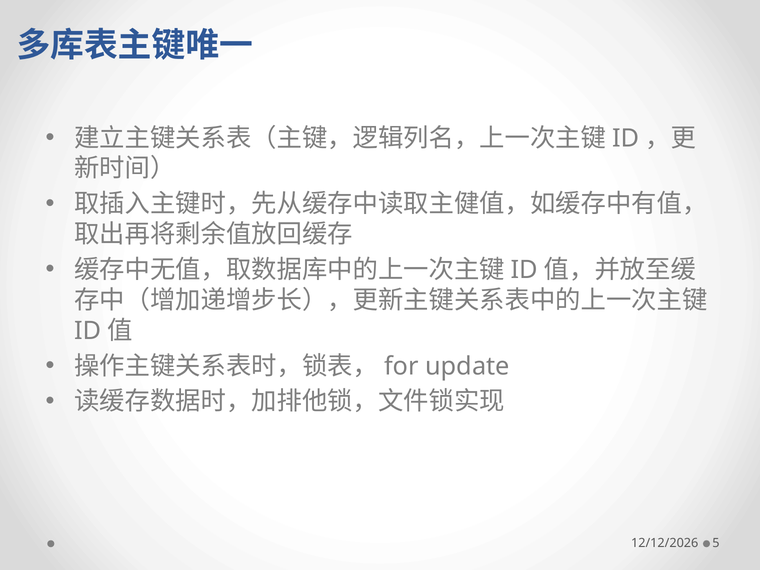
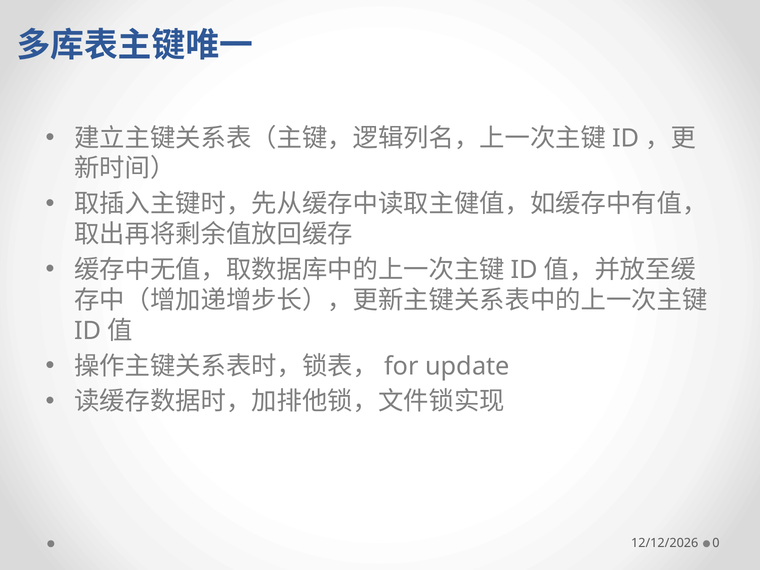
5: 5 -> 0
